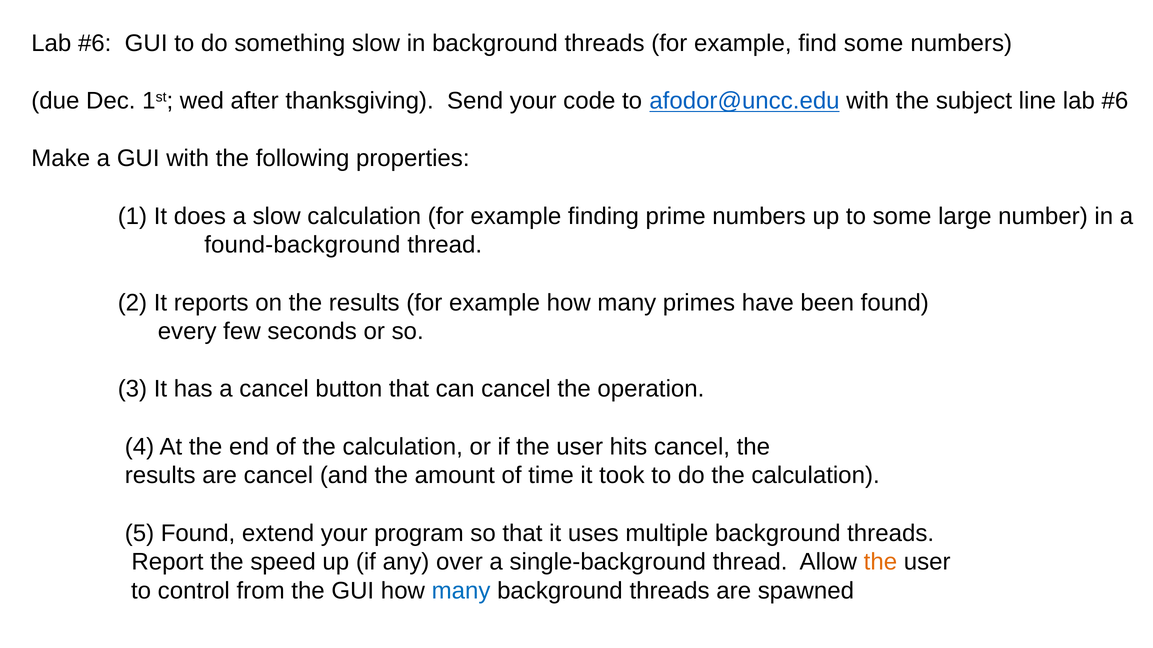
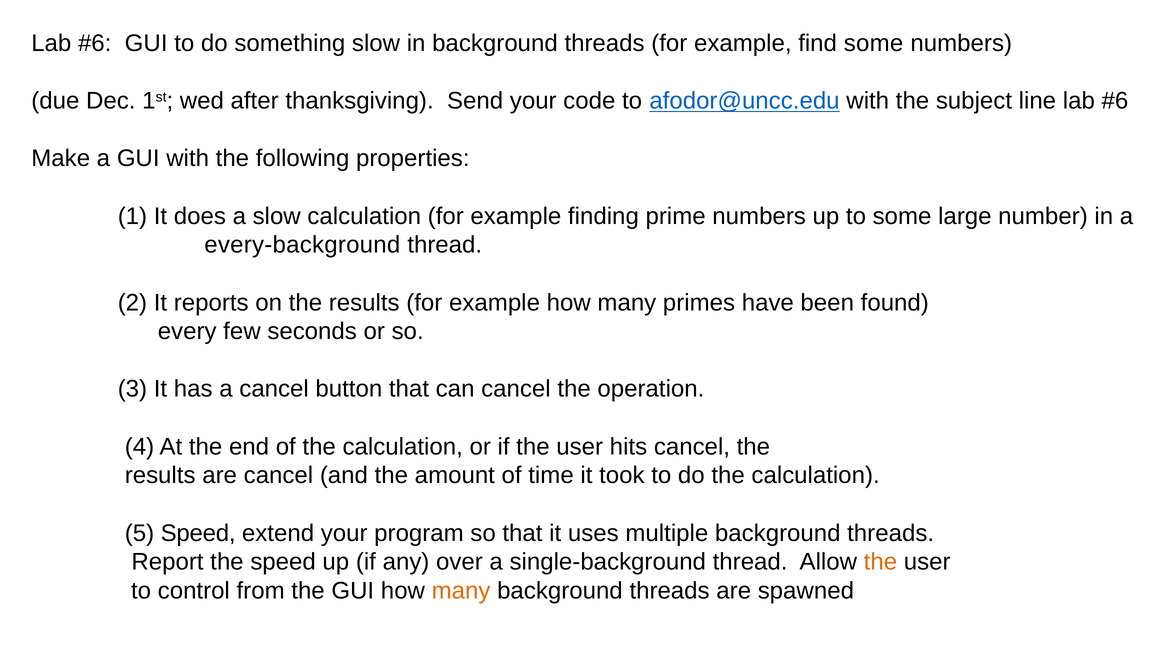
found-background: found-background -> every-background
5 Found: Found -> Speed
many at (461, 591) colour: blue -> orange
